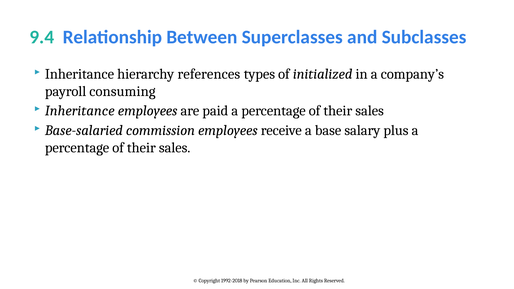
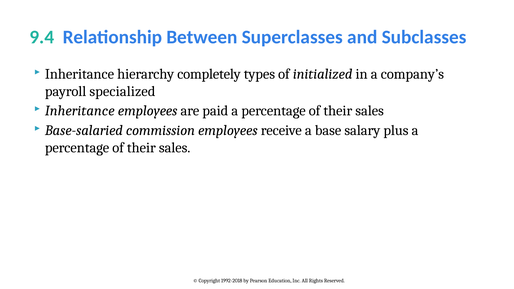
references: references -> completely
consuming: consuming -> specialized
